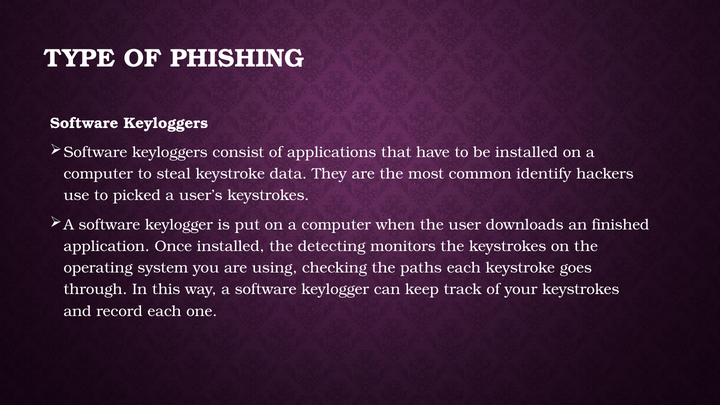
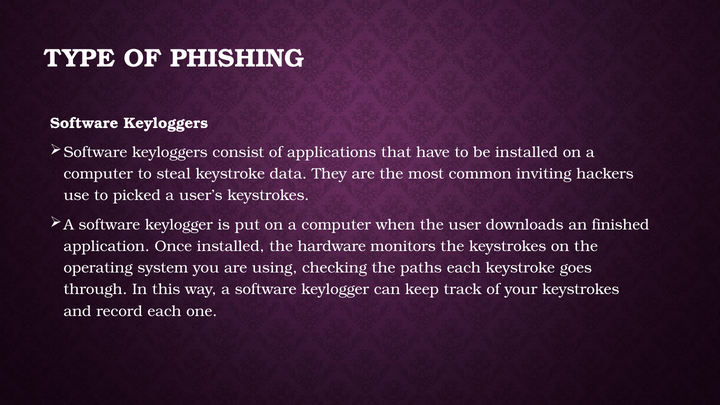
identify: identify -> inviting
detecting: detecting -> hardware
